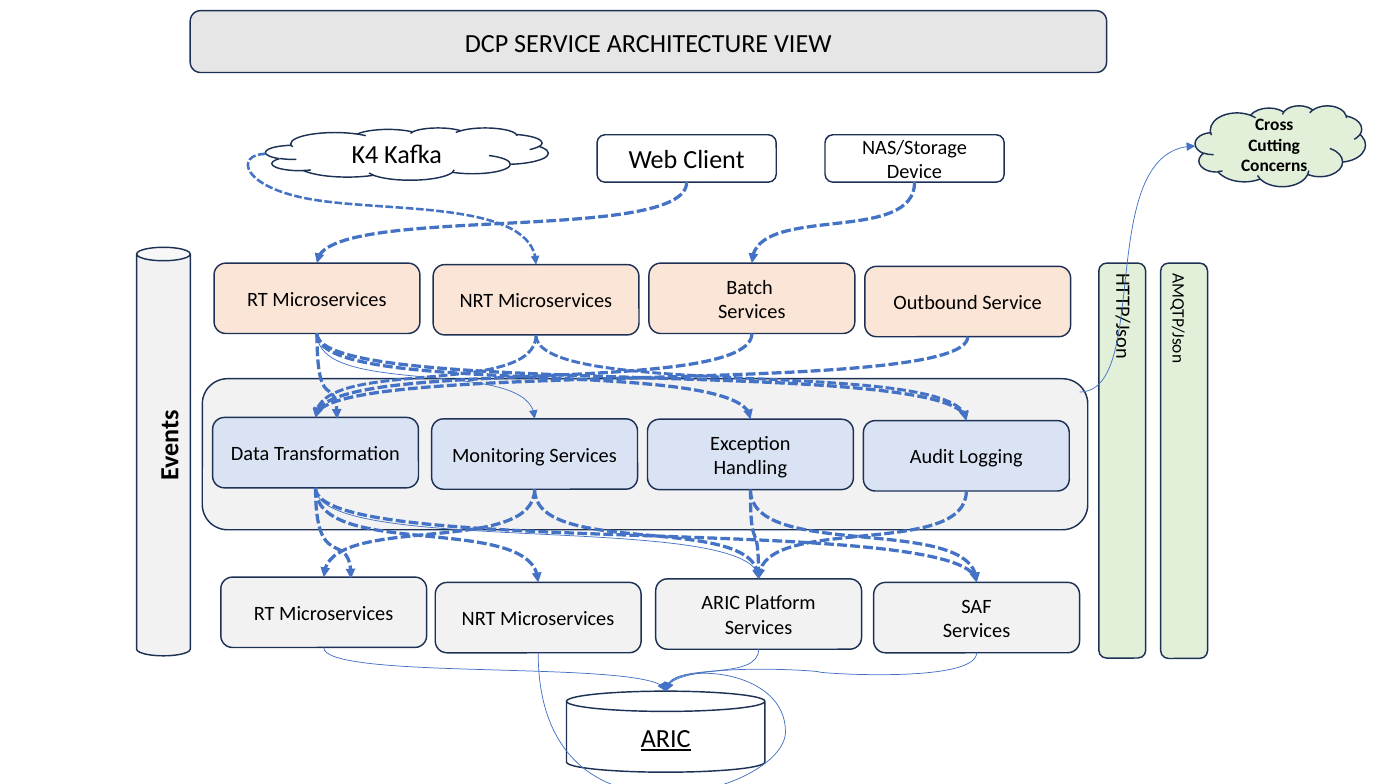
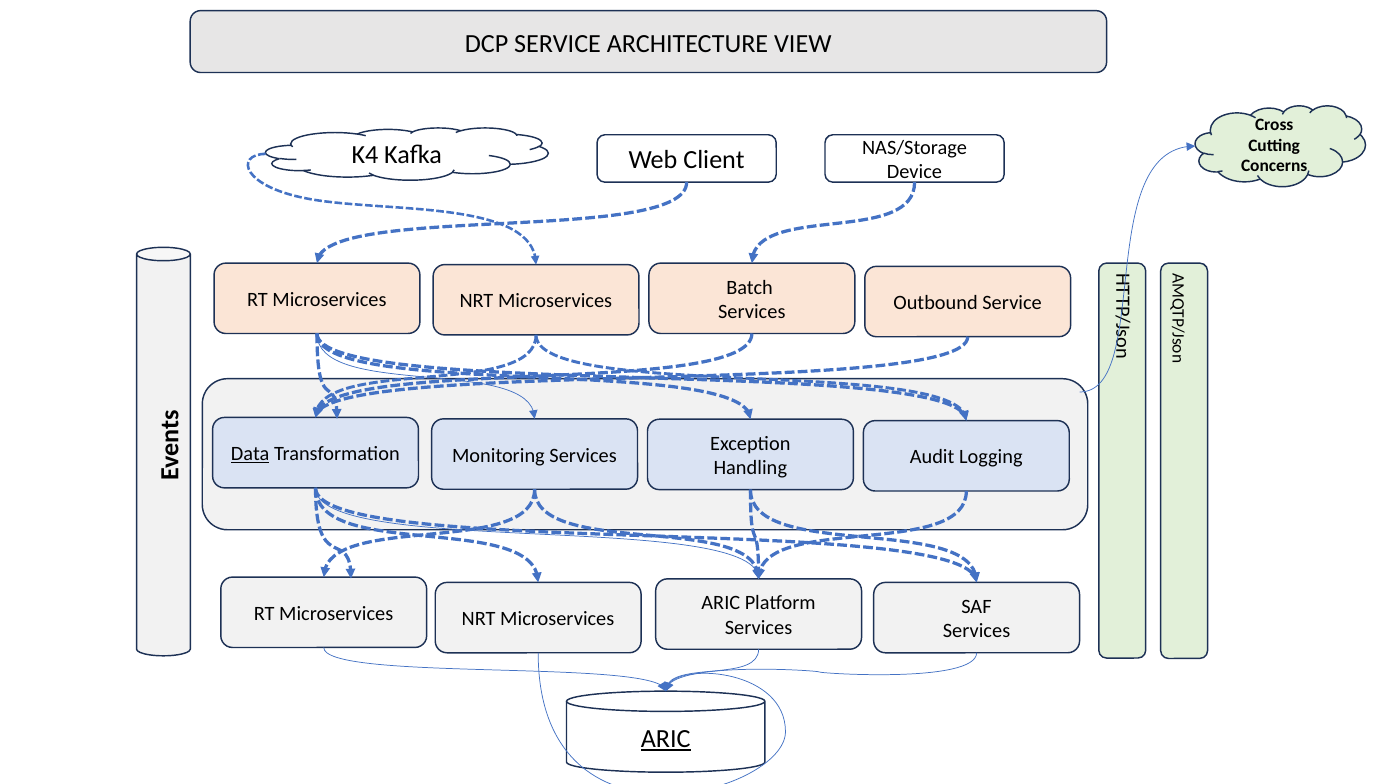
Data underline: none -> present
